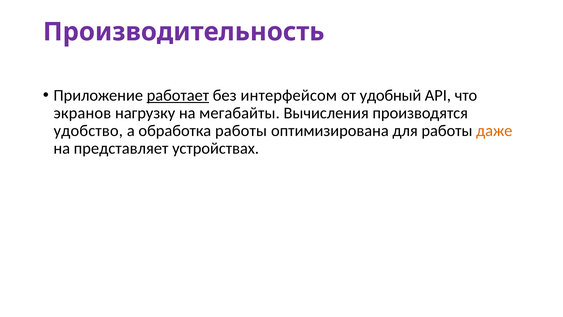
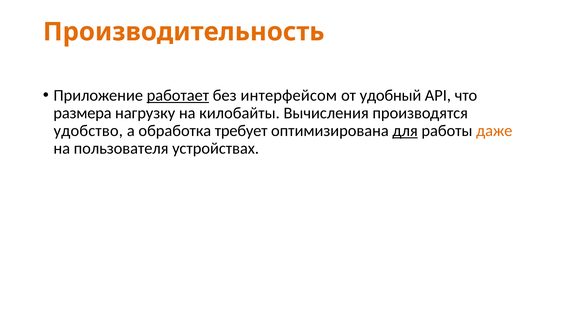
Производительность colour: purple -> orange
экранов: экранов -> размера
мегабайты: мегабайты -> килобайты
обработка работы: работы -> требует
для underline: none -> present
представляет: представляет -> пользователя
